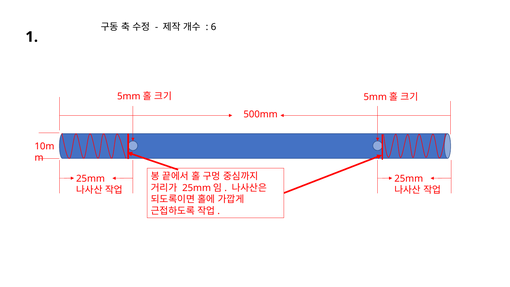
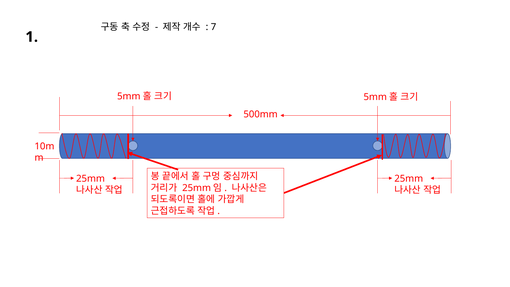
6: 6 -> 7
